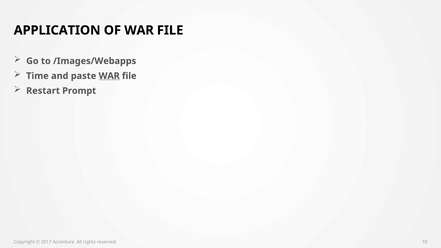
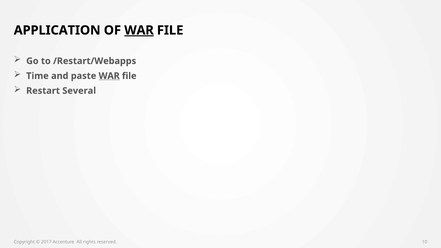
WAR at (139, 30) underline: none -> present
/Images/Webapps: /Images/Webapps -> /Restart/Webapps
Prompt: Prompt -> Several
